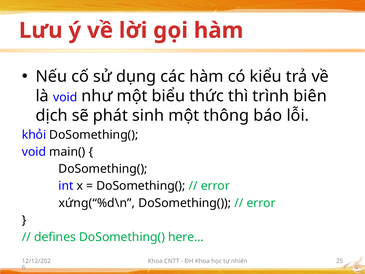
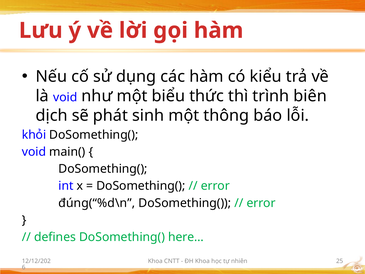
xứng(“%d\n: xứng(“%d\n -> đúng(“%d\n
